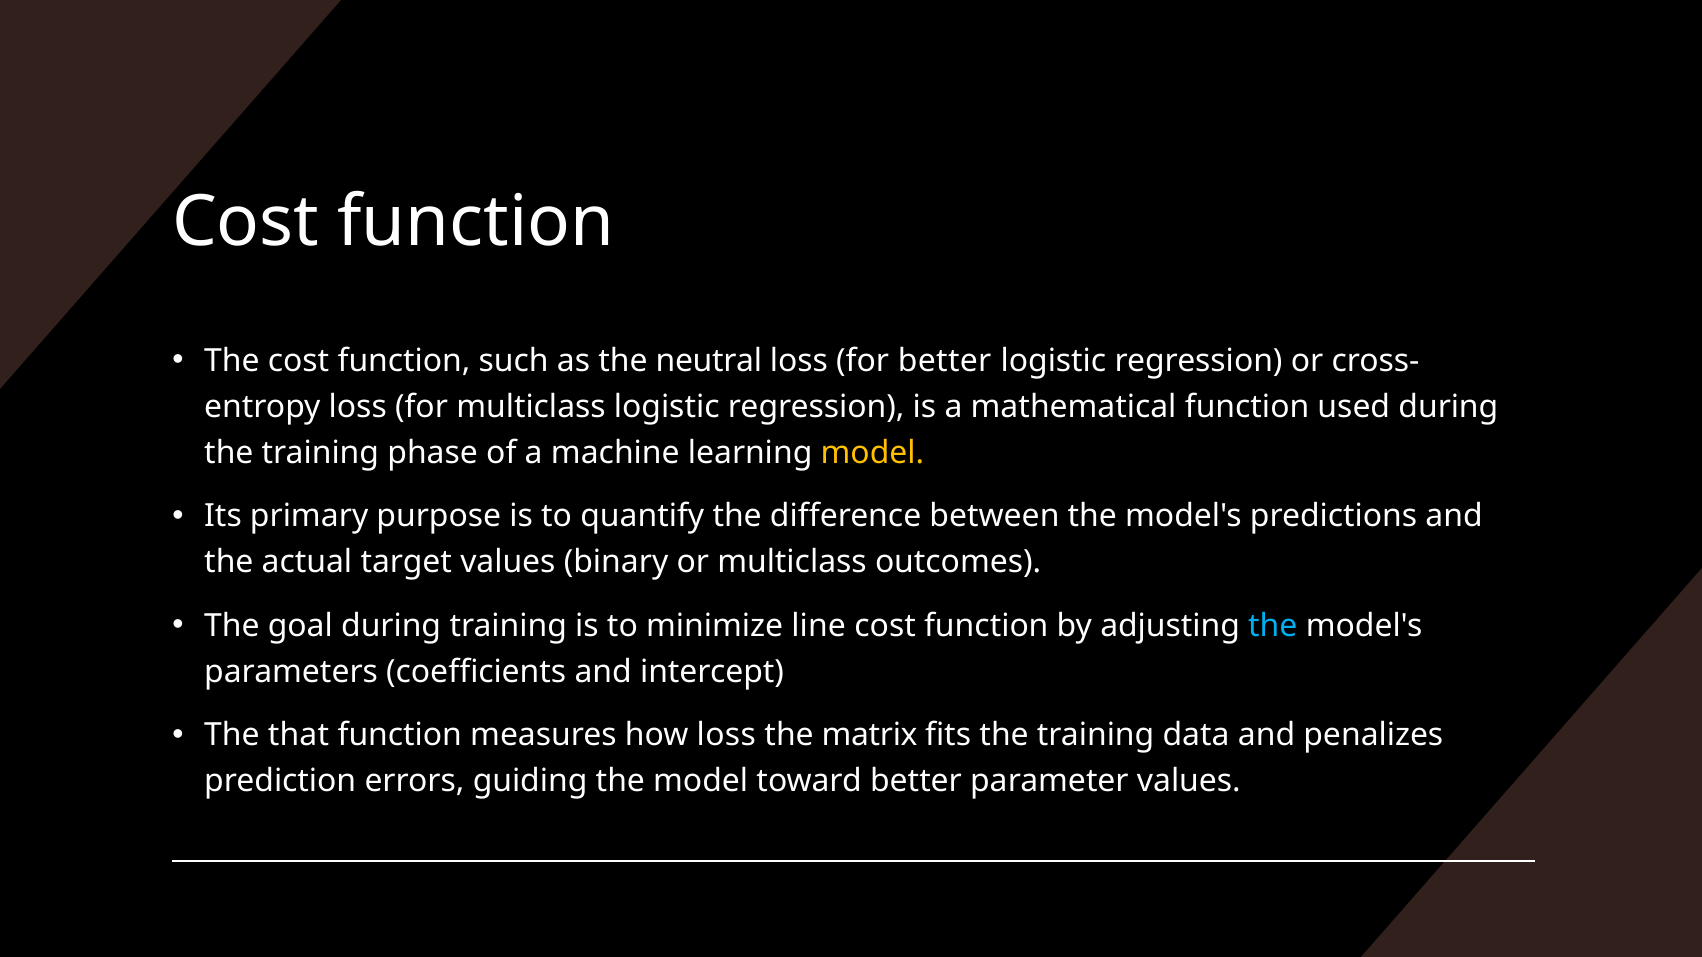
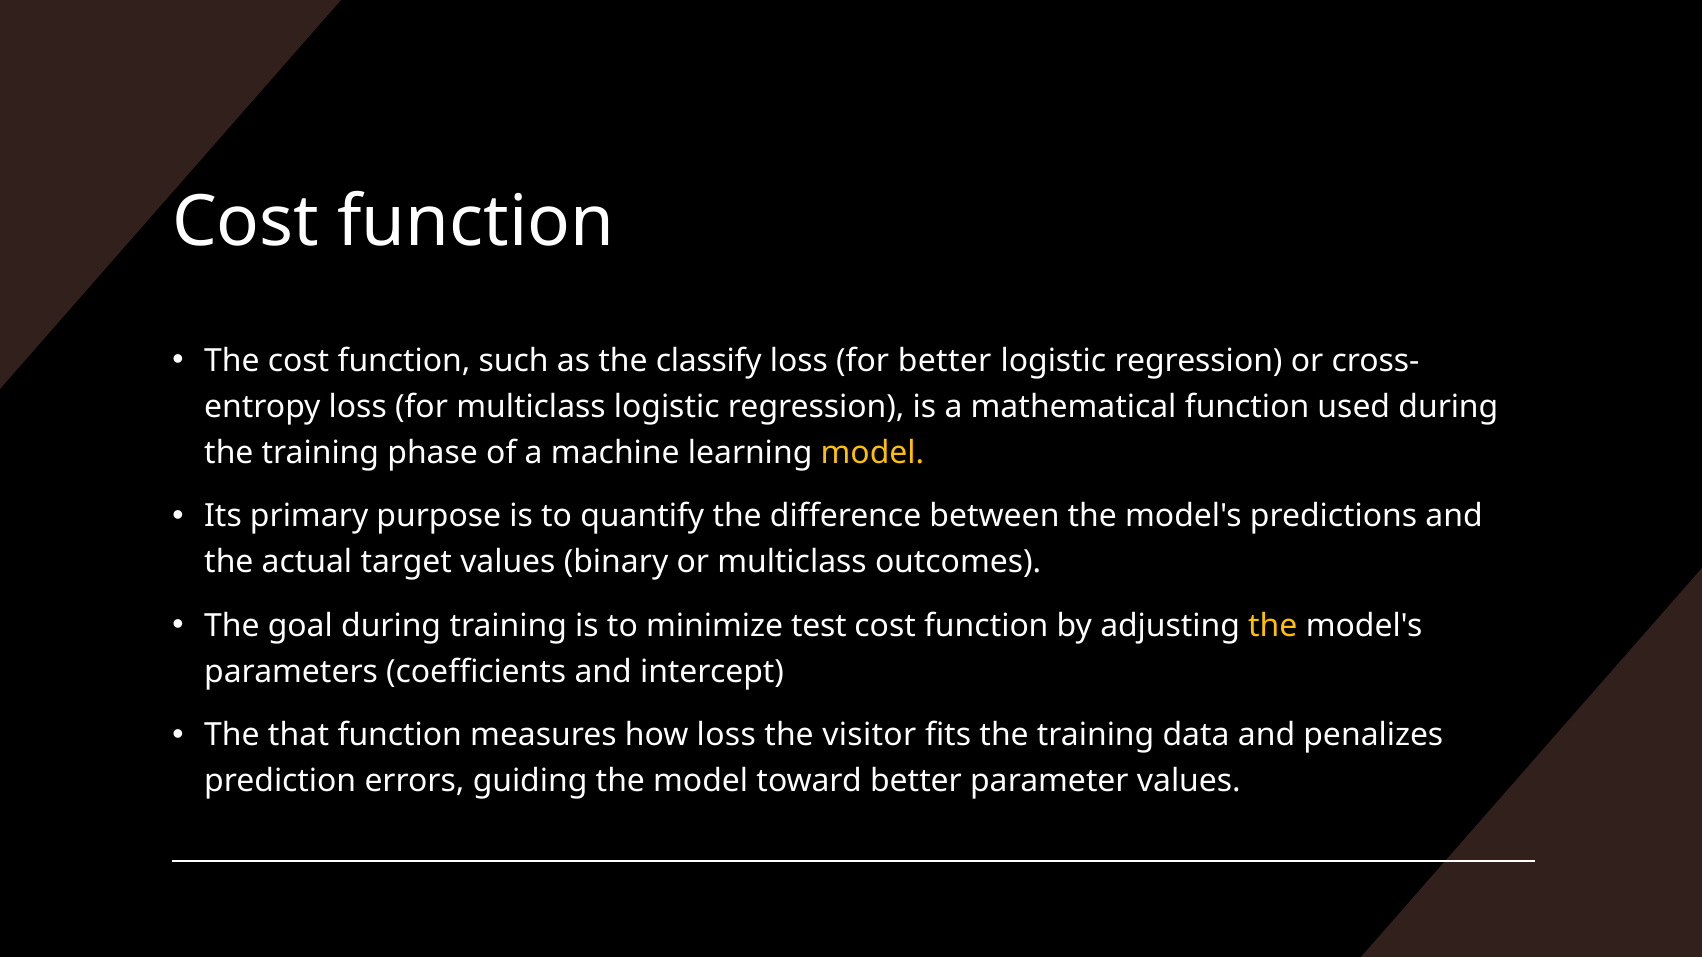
neutral: neutral -> classify
line: line -> test
the at (1273, 626) colour: light blue -> yellow
matrix: matrix -> visitor
